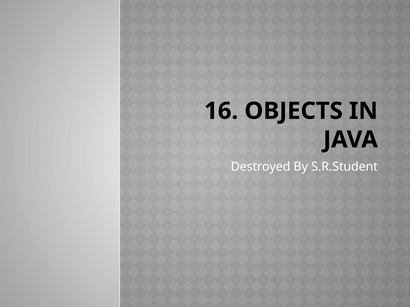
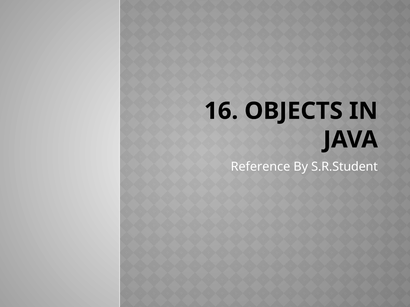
Destroyed: Destroyed -> Reference
